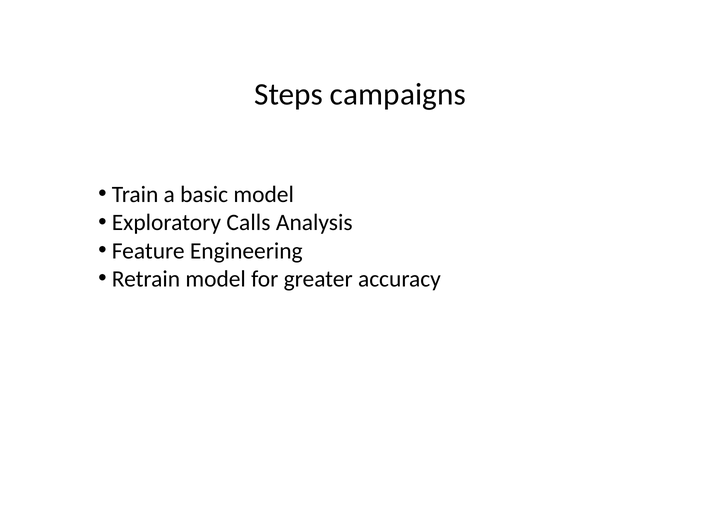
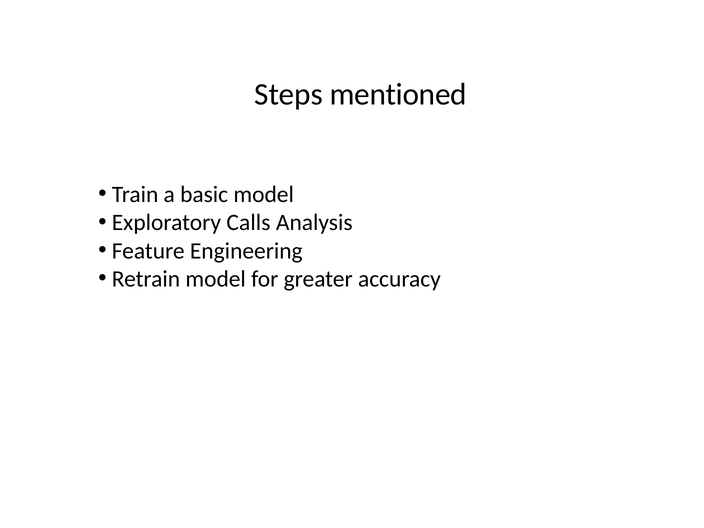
campaigns: campaigns -> mentioned
